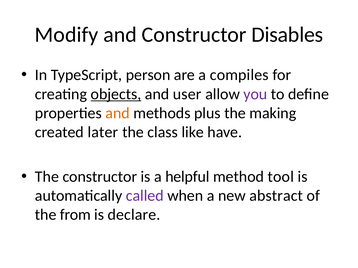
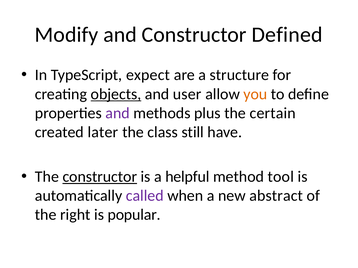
Disables: Disables -> Defined
person: person -> expect
compiles: compiles -> structure
you colour: purple -> orange
and at (118, 113) colour: orange -> purple
making: making -> certain
like: like -> still
constructor at (100, 177) underline: none -> present
from: from -> right
declare: declare -> popular
